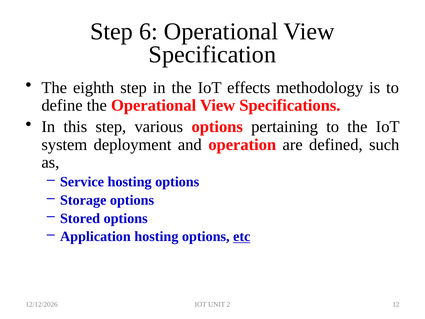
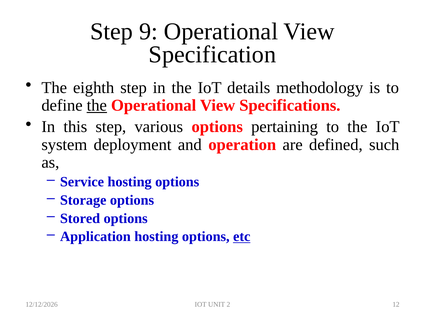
6: 6 -> 9
effects: effects -> details
the at (97, 105) underline: none -> present
